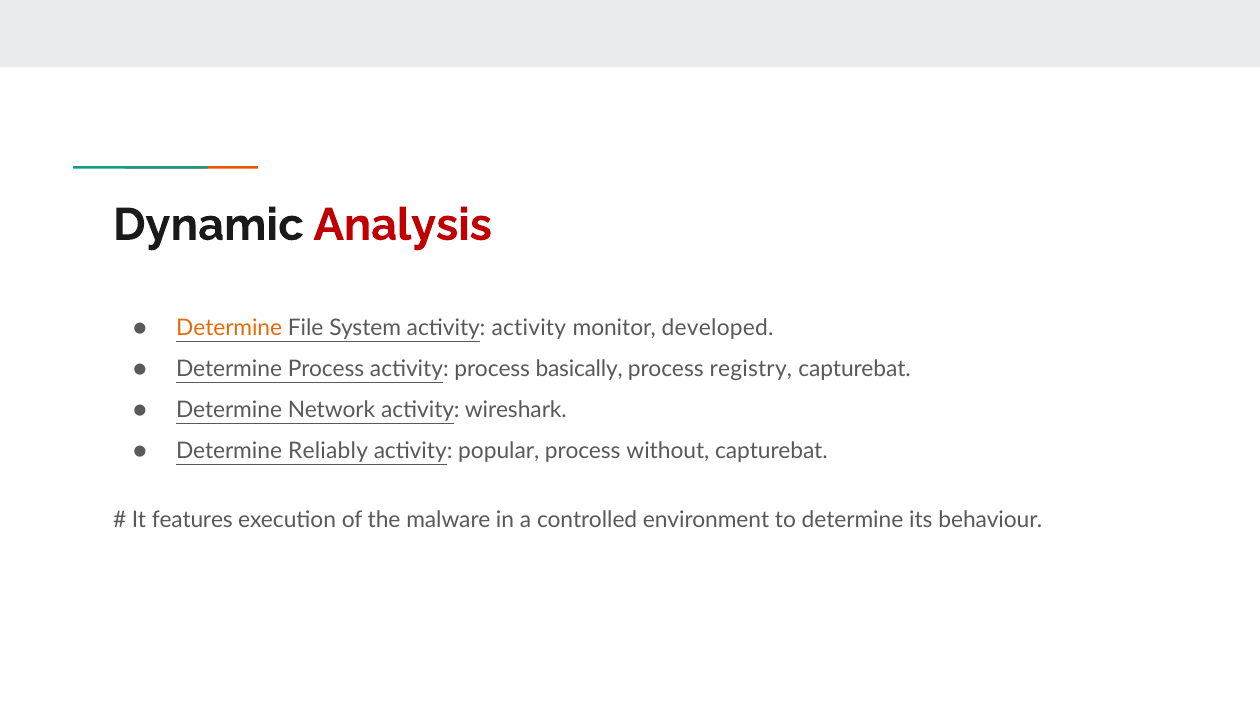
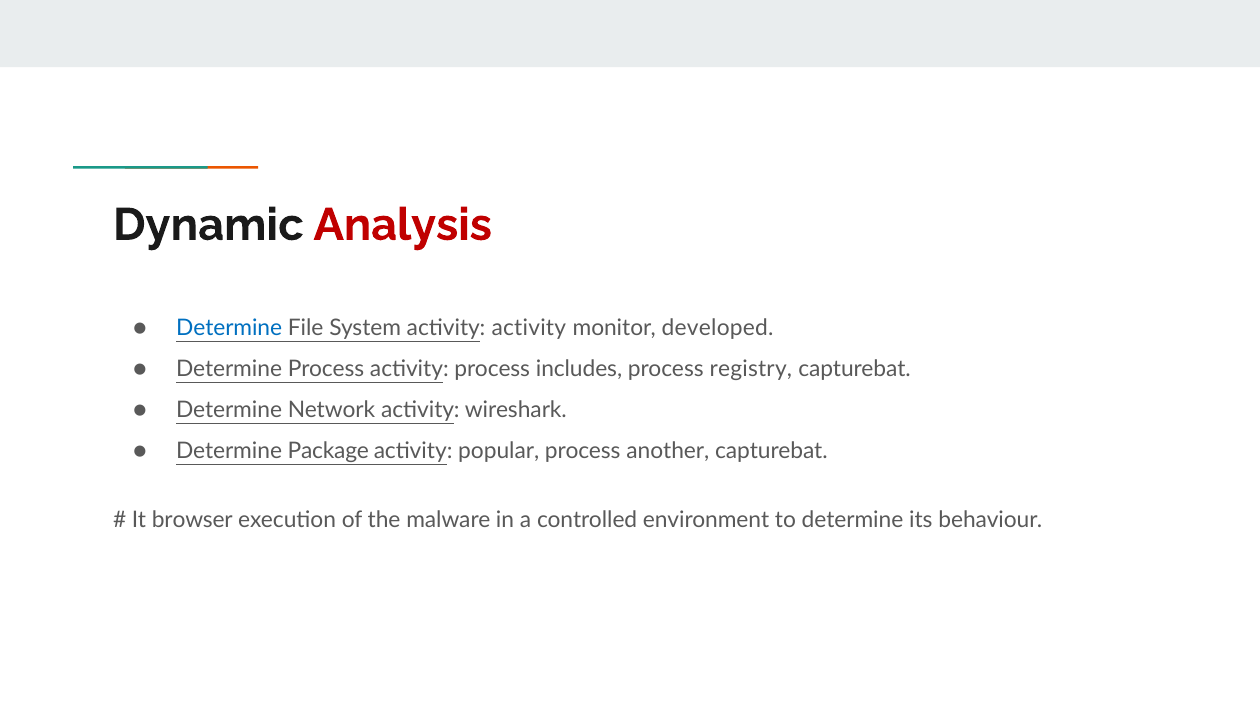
Determine at (229, 328) colour: orange -> blue
basically: basically -> includes
Reliably: Reliably -> Package
without: without -> another
features: features -> browser
